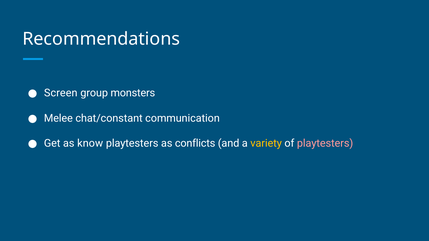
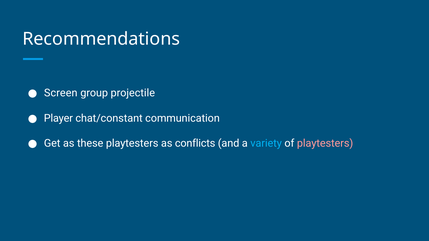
monsters: monsters -> projectile
Melee: Melee -> Player
know: know -> these
variety colour: yellow -> light blue
